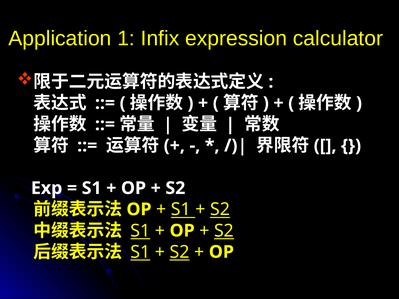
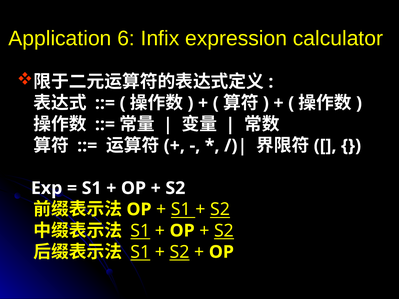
1: 1 -> 6
